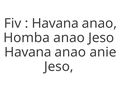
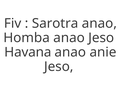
Havana at (55, 24): Havana -> Sarotra
